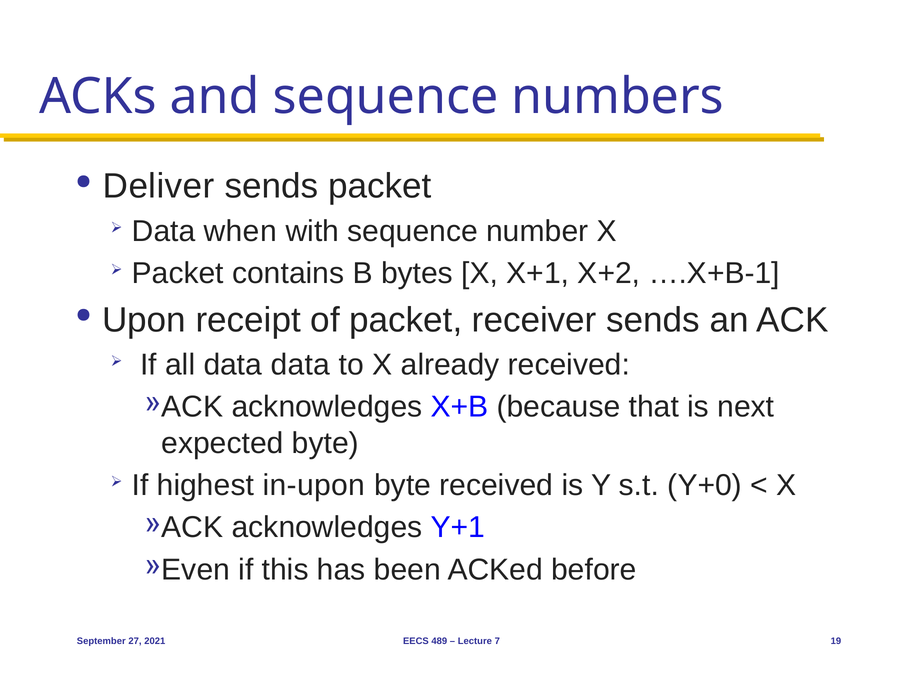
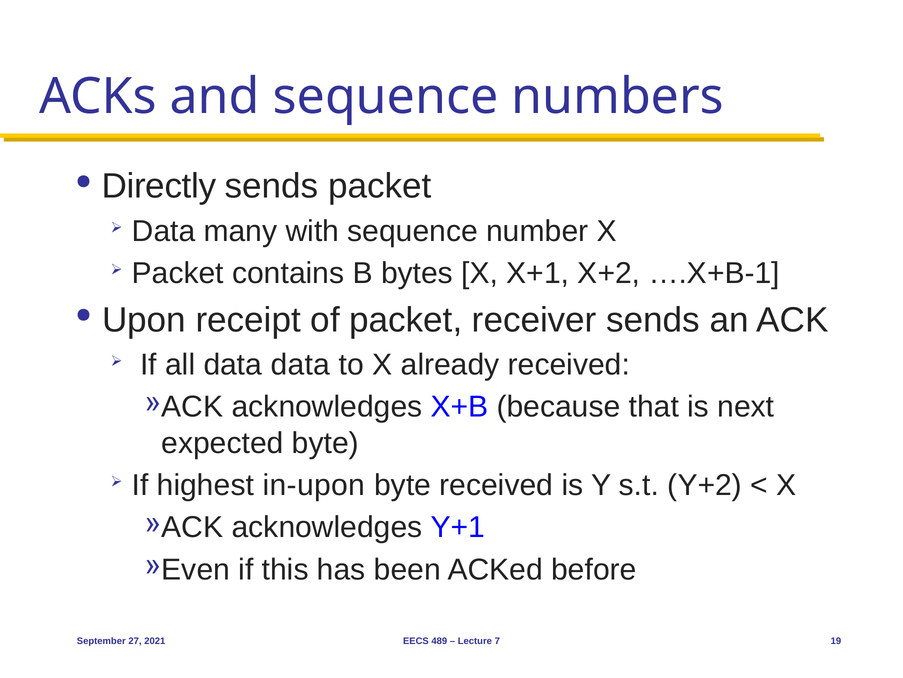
Deliver: Deliver -> Directly
when: when -> many
Y+0: Y+0 -> Y+2
